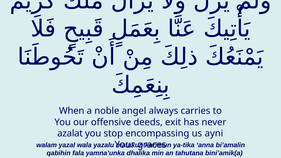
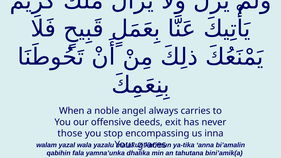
azalat: azalat -> those
ayni: ayni -> inna
